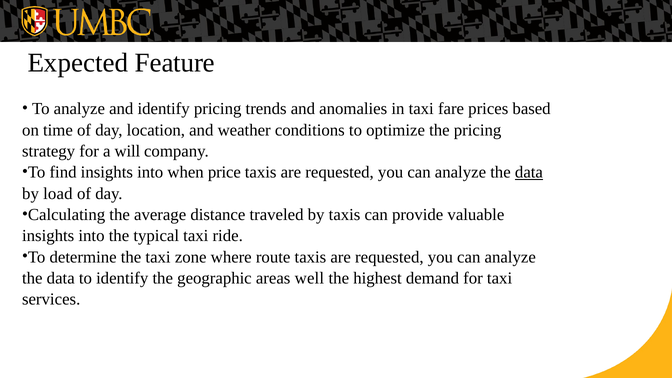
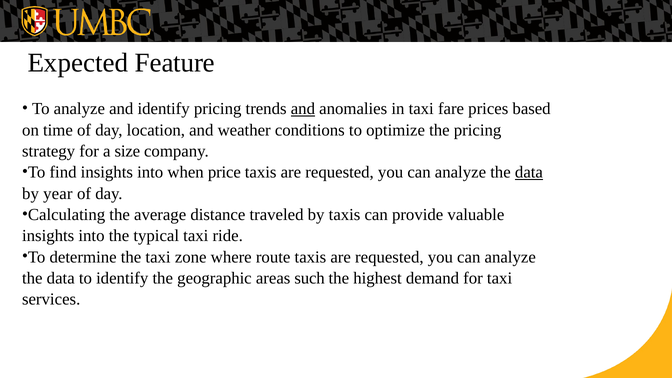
and at (303, 109) underline: none -> present
will: will -> size
load: load -> year
well: well -> such
